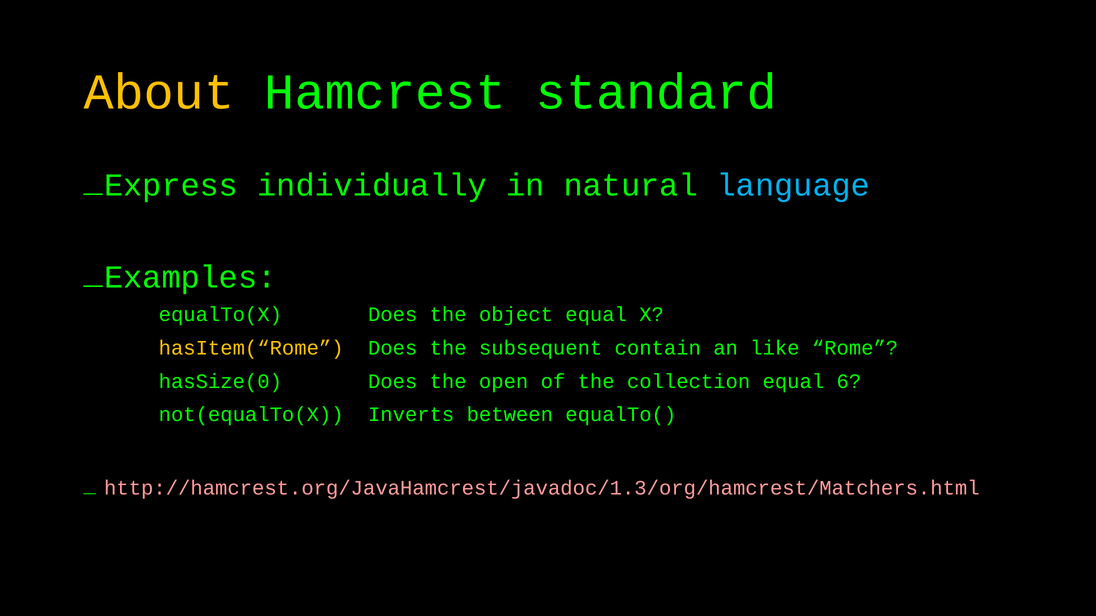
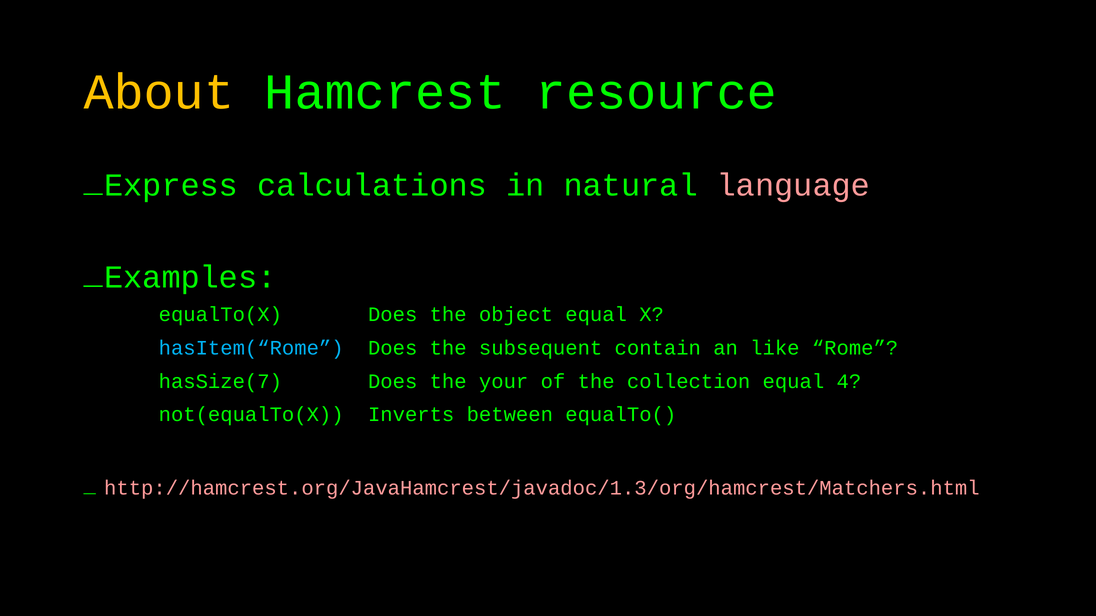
standard: standard -> resource
individually: individually -> calculations
language colour: light blue -> pink
hasItem(“Rome colour: yellow -> light blue
hasSize(0: hasSize(0 -> hasSize(7
open: open -> your
6: 6 -> 4
